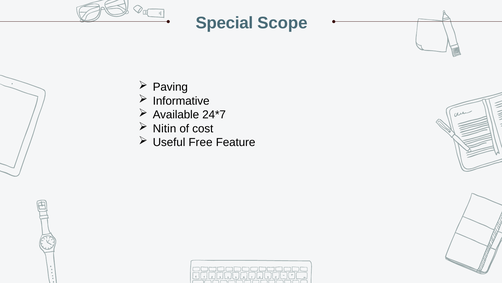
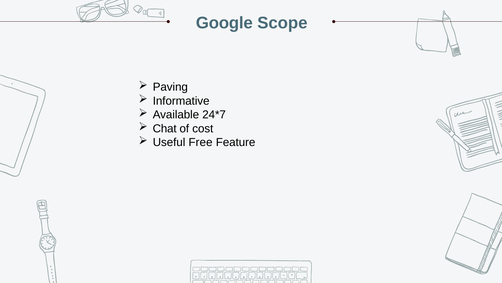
Special: Special -> Google
Nitin: Nitin -> Chat
